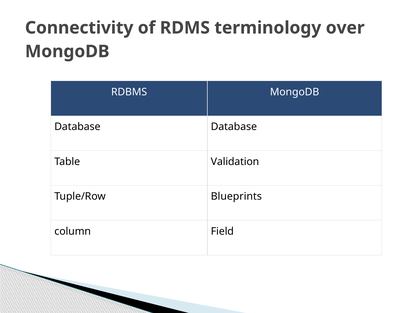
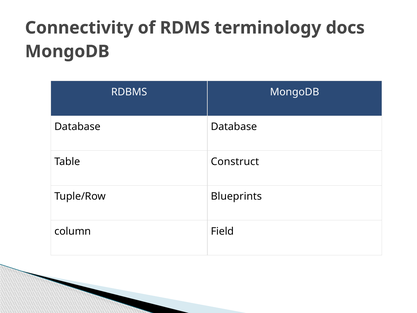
over: over -> docs
Validation: Validation -> Construct
